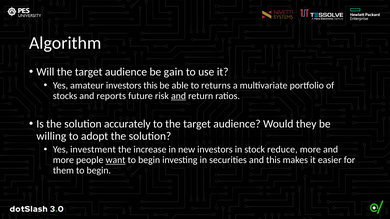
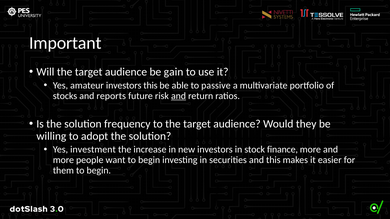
Algorithm: Algorithm -> Important
returns: returns -> passive
accurately: accurately -> frequency
reduce: reduce -> finance
want underline: present -> none
